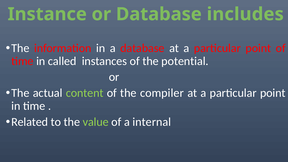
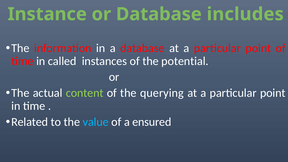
compiler: compiler -> querying
value colour: light green -> light blue
internal: internal -> ensured
